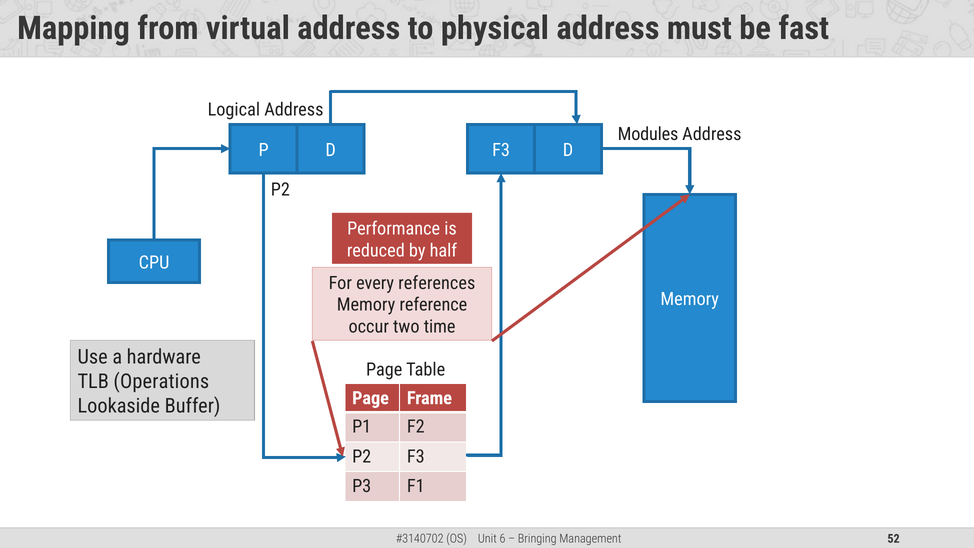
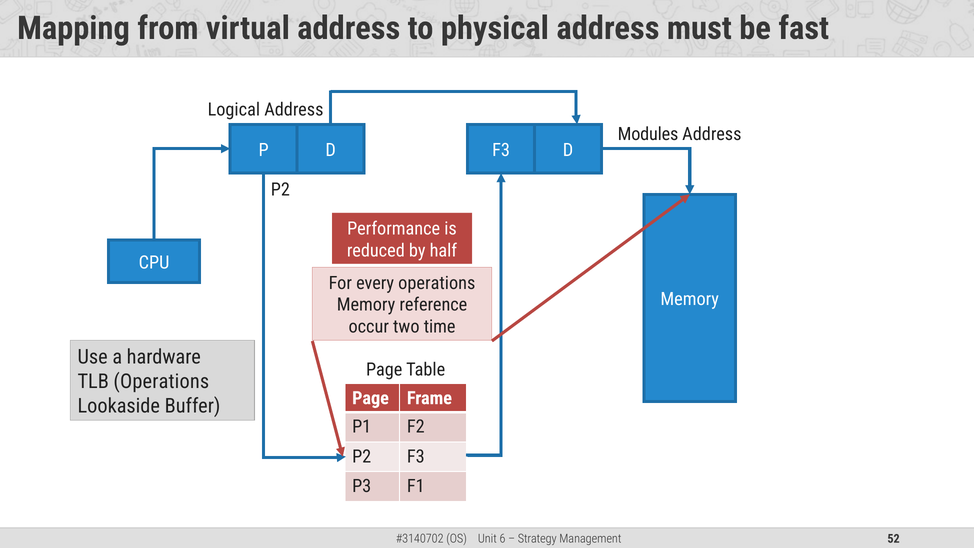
every references: references -> operations
Bringing: Bringing -> Strategy
